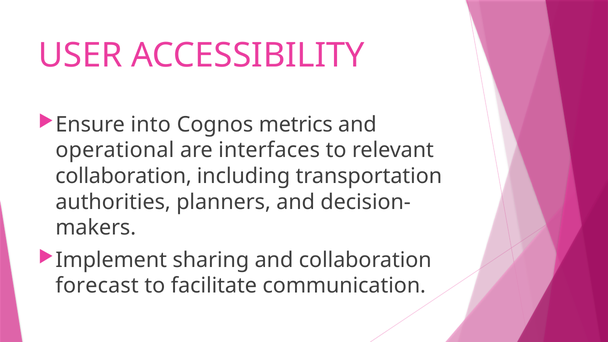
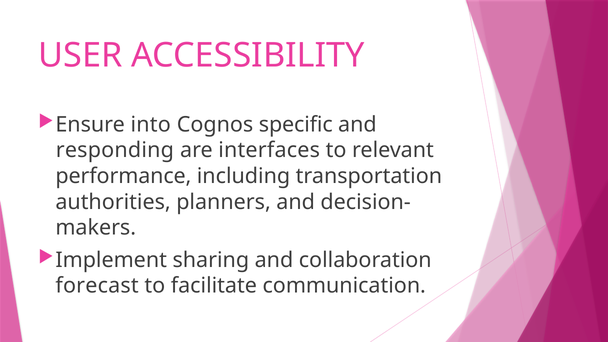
metrics: metrics -> specific
operational: operational -> responding
collaboration at (123, 176): collaboration -> performance
